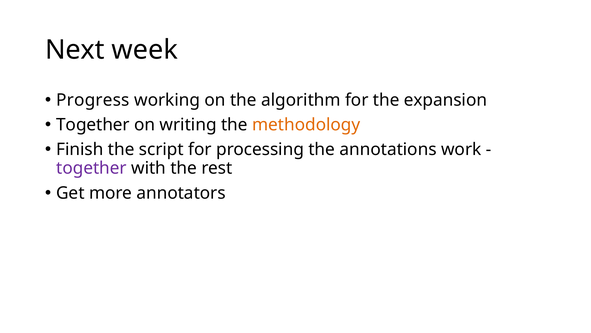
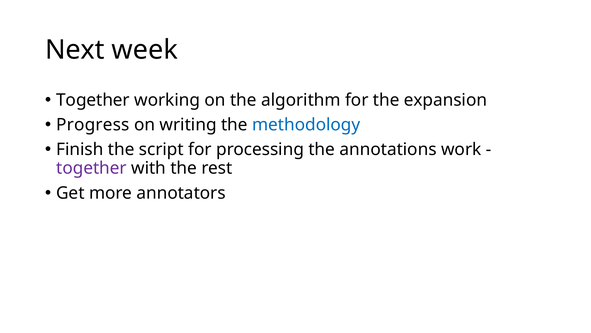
Progress at (93, 100): Progress -> Together
Together at (93, 125): Together -> Progress
methodology colour: orange -> blue
